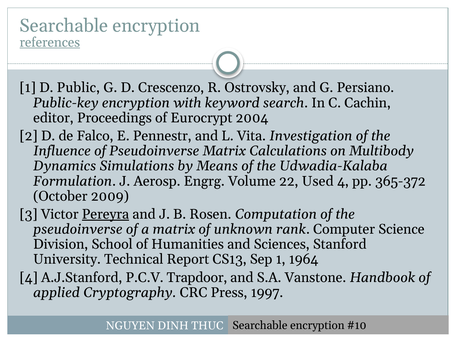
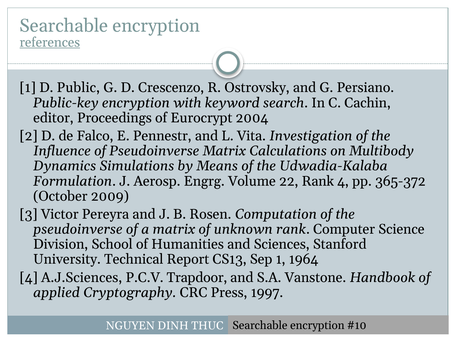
22 Used: Used -> Rank
Pereyra underline: present -> none
A.J.Stanford: A.J.Stanford -> A.J.Sciences
